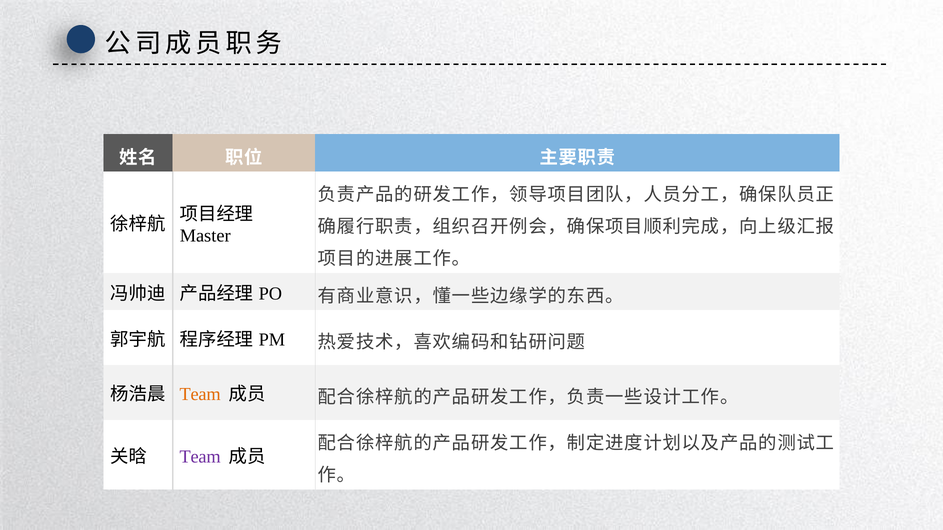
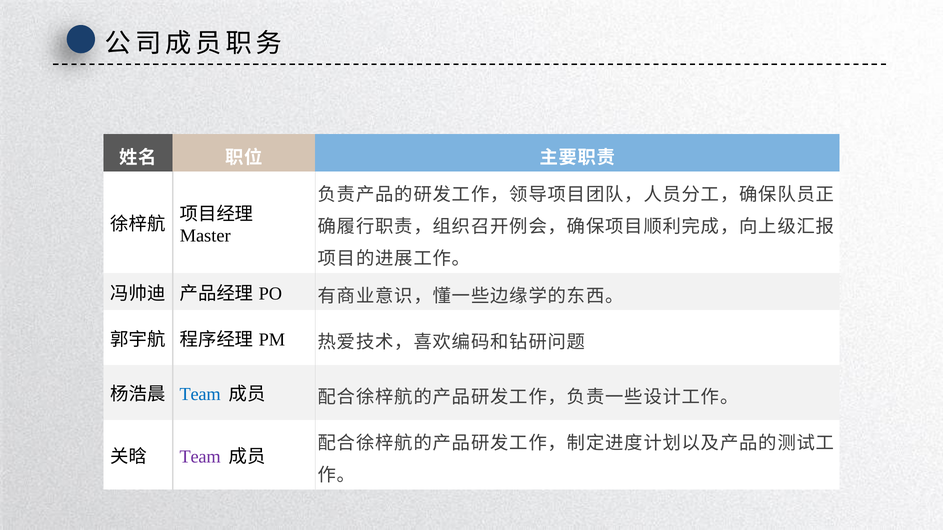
Team at (200, 395) colour: orange -> blue
